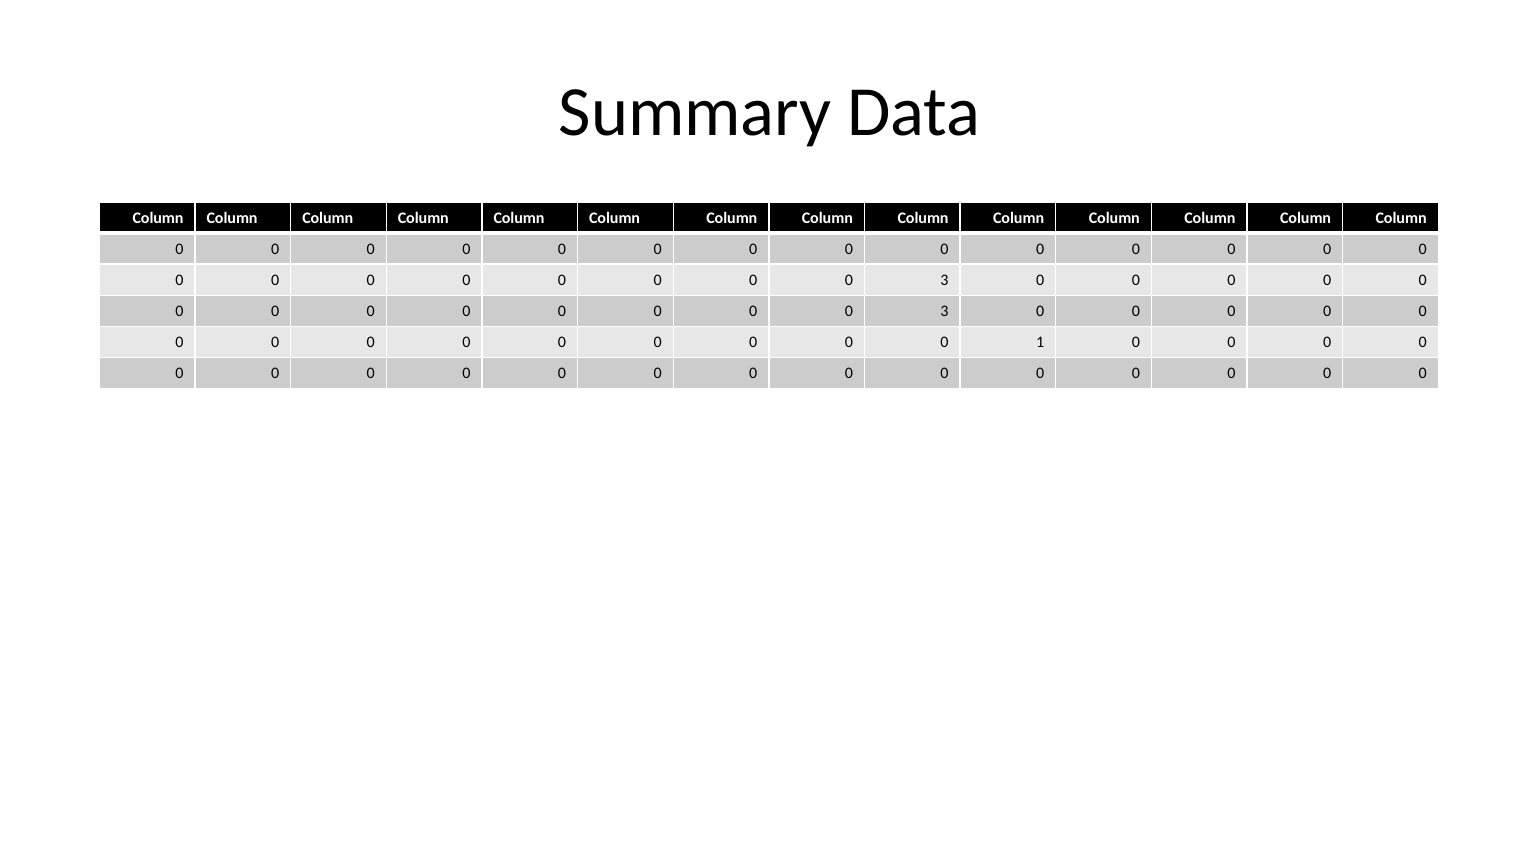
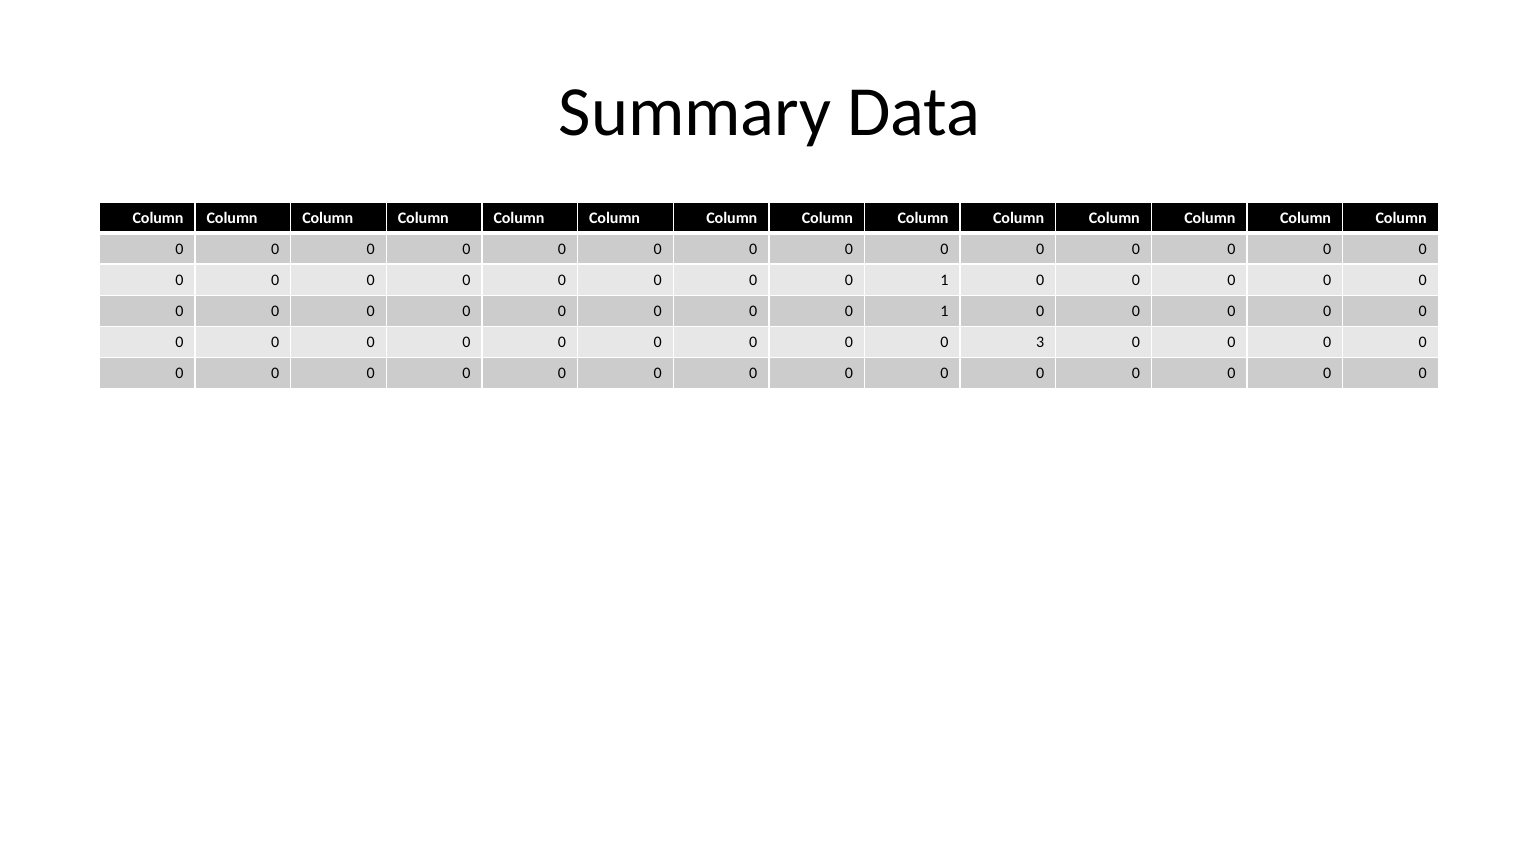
3 at (945, 280): 3 -> 1
3 at (945, 311): 3 -> 1
1: 1 -> 3
